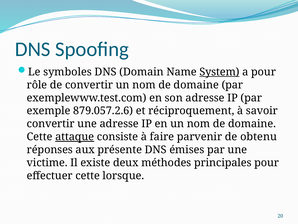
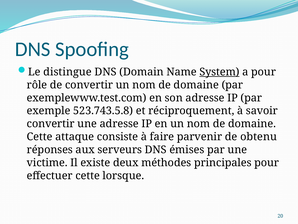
symboles: symboles -> distingue
879.057.2.6: 879.057.2.6 -> 523.743.5.8
attaque underline: present -> none
présente: présente -> serveurs
